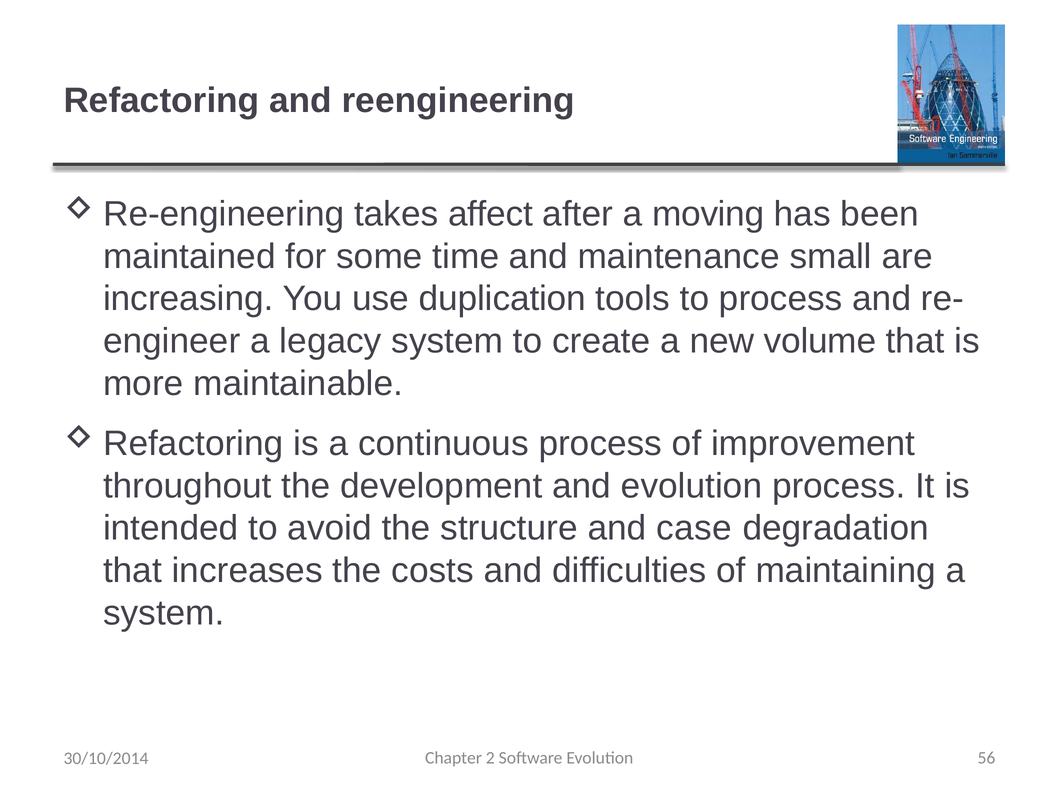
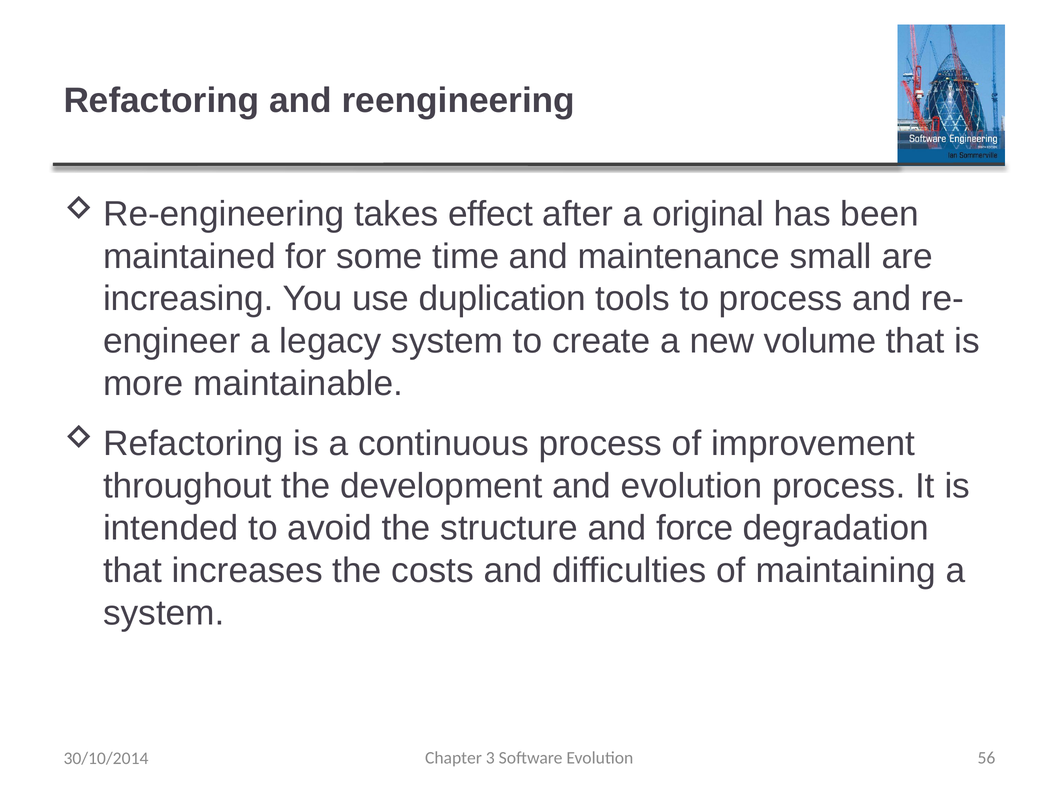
affect: affect -> effect
moving: moving -> original
case: case -> force
2: 2 -> 3
